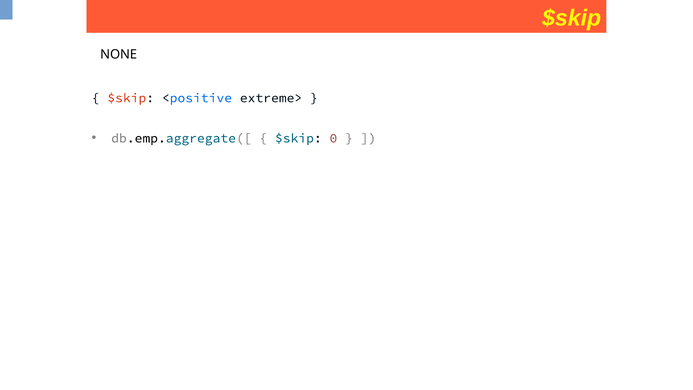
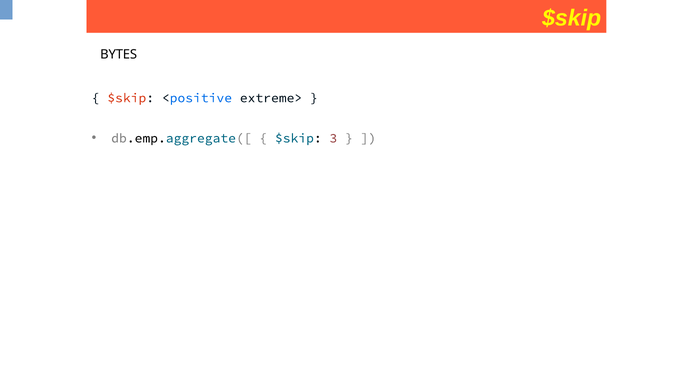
NONE: NONE -> BYTES
0: 0 -> 3
